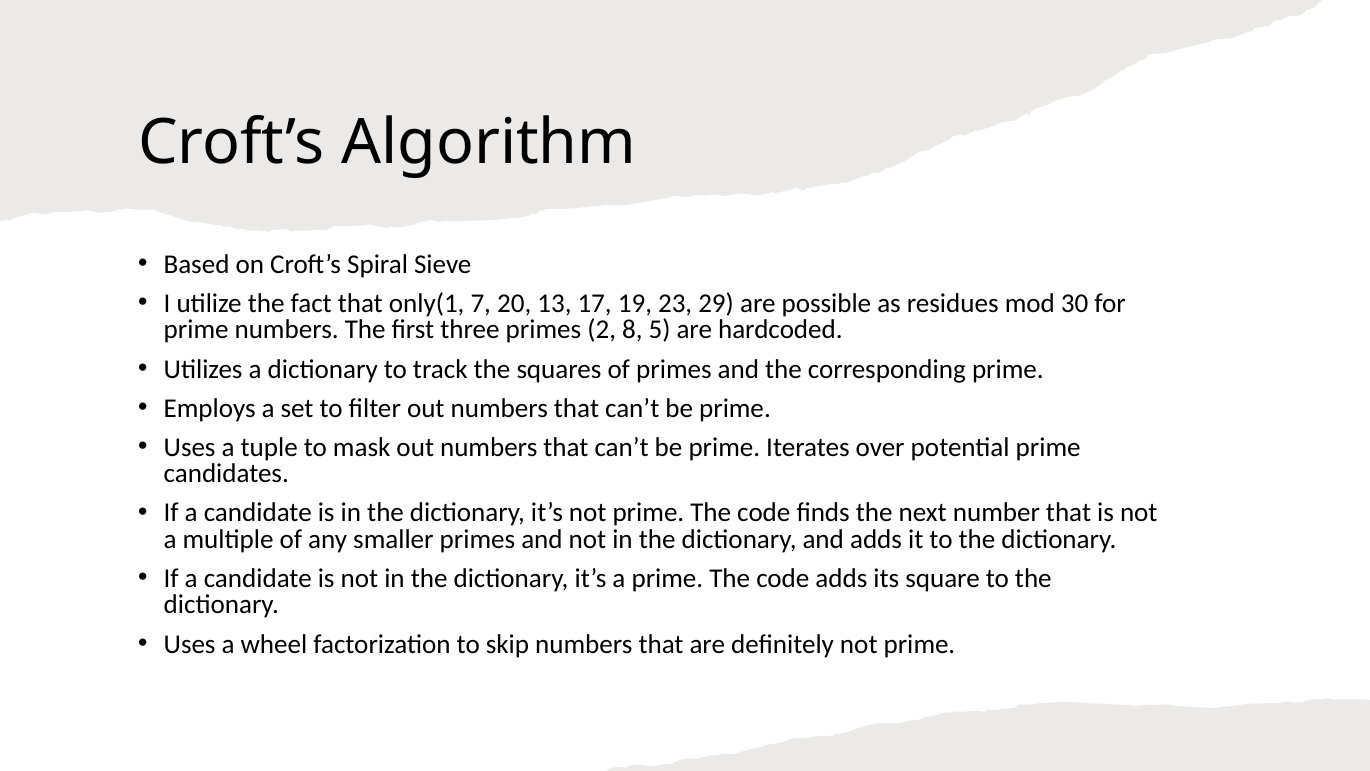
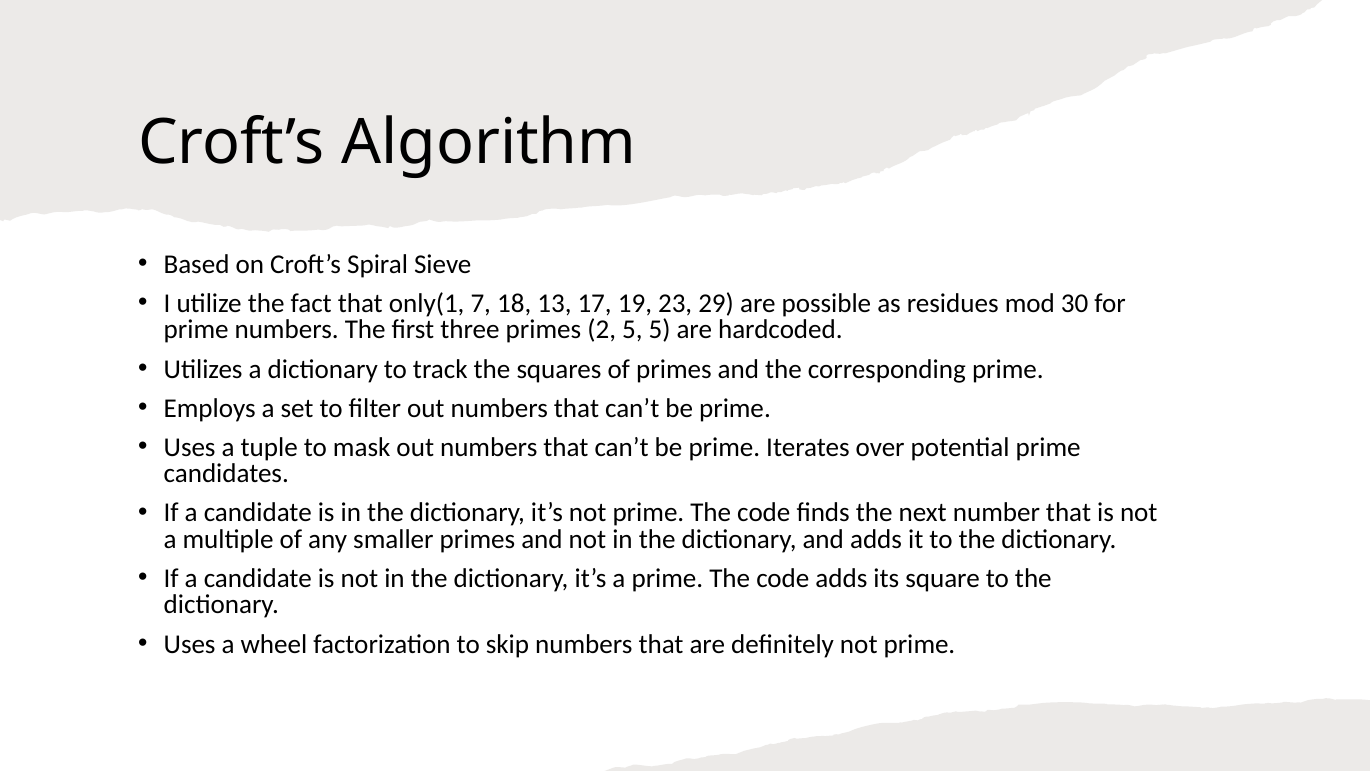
20: 20 -> 18
2 8: 8 -> 5
